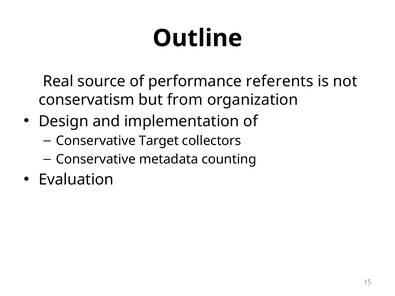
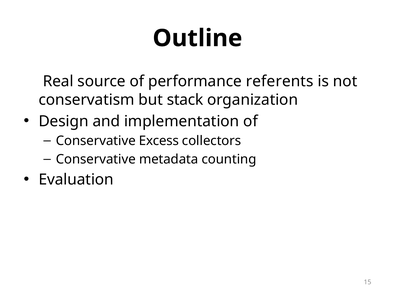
from: from -> stack
Target: Target -> Excess
